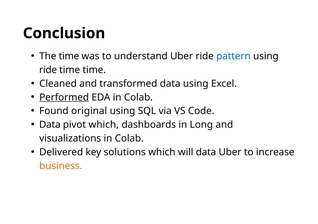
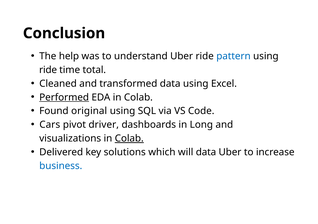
The time: time -> help
time time: time -> total
Data at (50, 125): Data -> Cars
pivot which: which -> driver
Colab at (129, 139) underline: none -> present
business colour: orange -> blue
